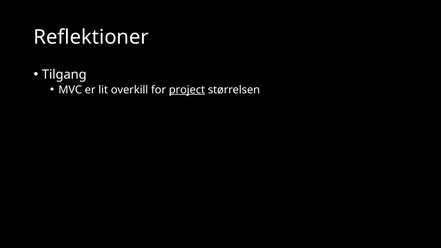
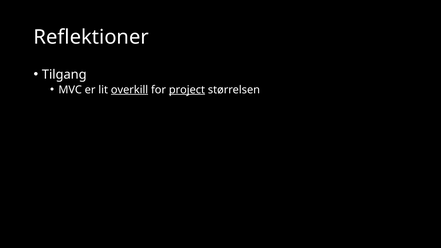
overkill underline: none -> present
